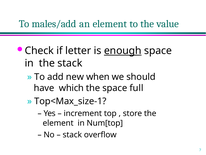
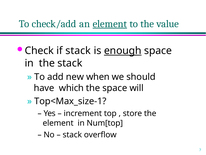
males/add: males/add -> check/add
element at (110, 24) underline: none -> present
if letter: letter -> stack
full: full -> will
